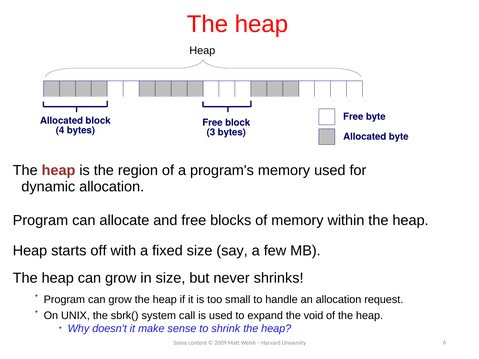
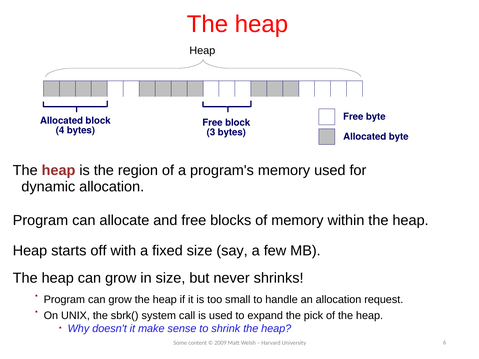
void: void -> pick
